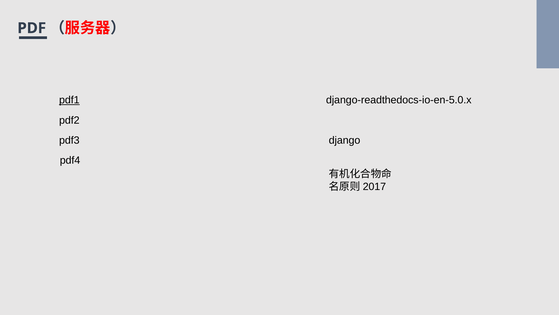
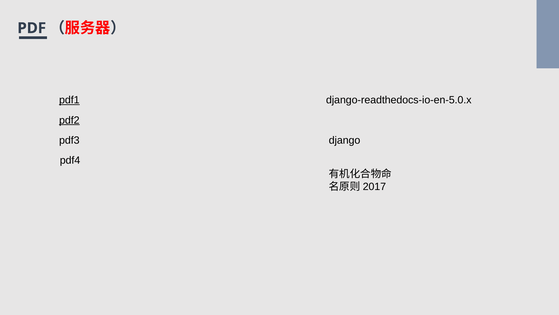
pdf2 underline: none -> present
